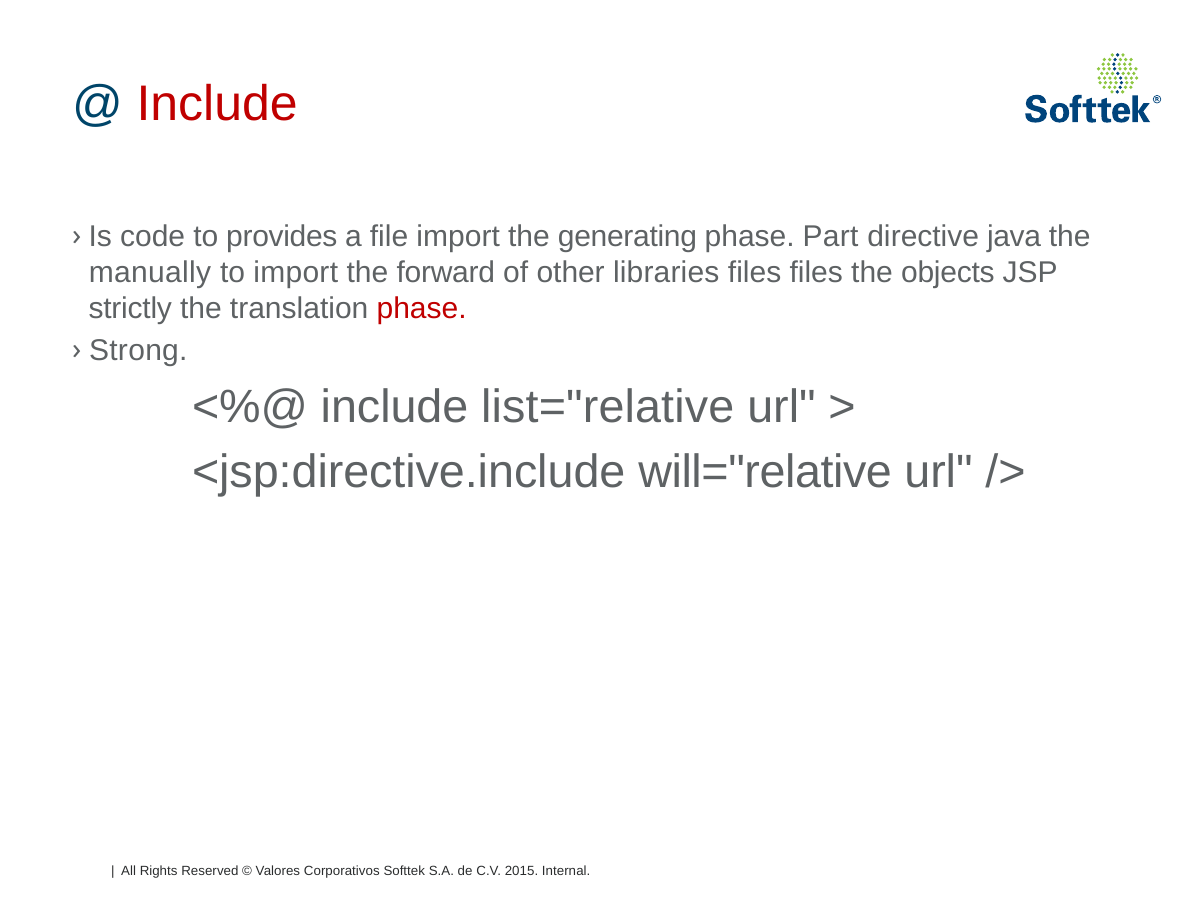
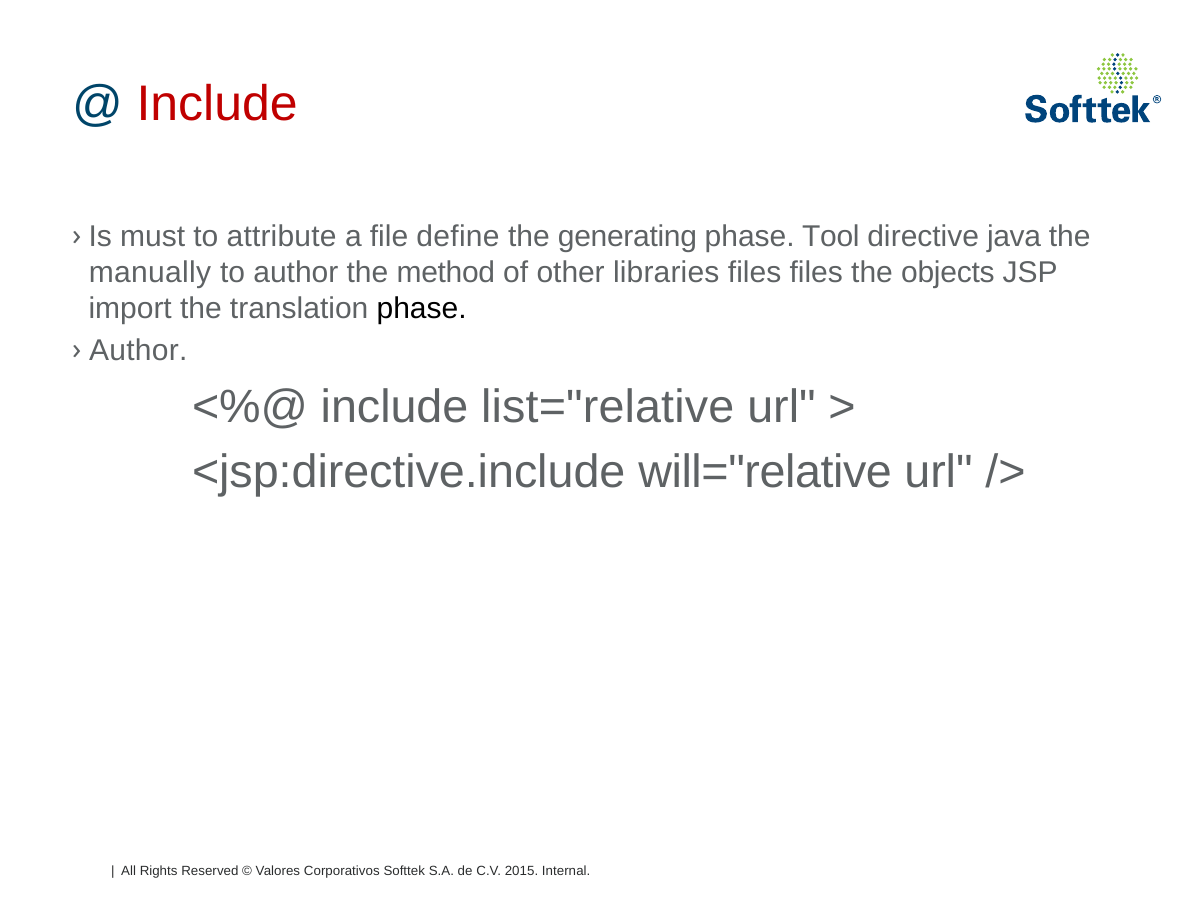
code: code -> must
provides: provides -> attribute
file import: import -> define
Part: Part -> Tool
to import: import -> author
forward: forward -> method
strictly: strictly -> import
phase at (422, 308) colour: red -> black
Strong at (138, 350): Strong -> Author
